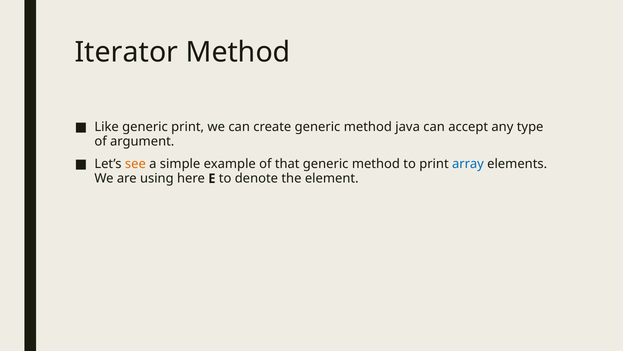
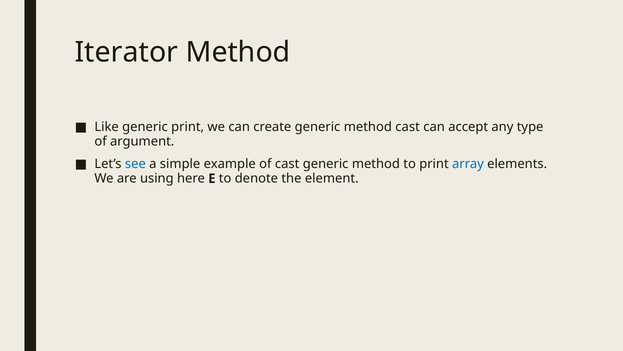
method java: java -> cast
see colour: orange -> blue
of that: that -> cast
